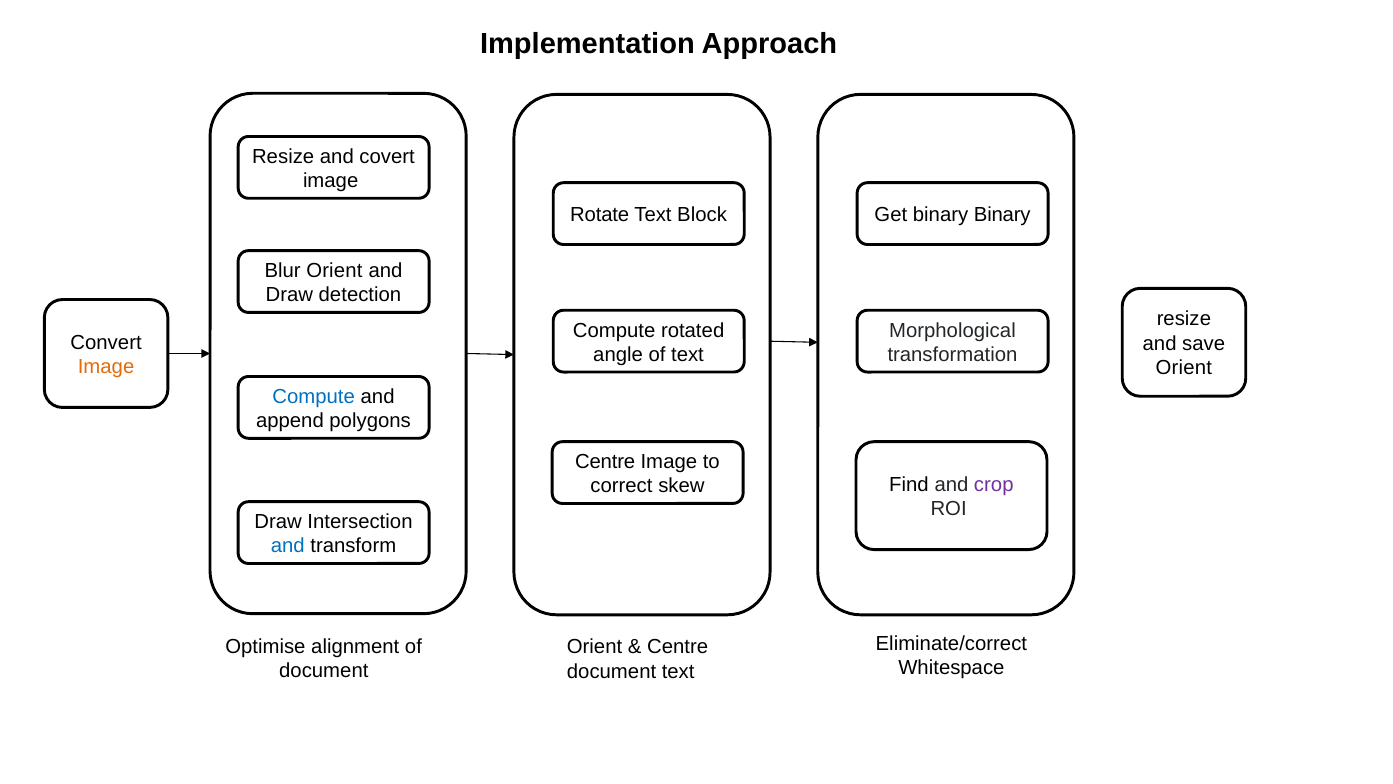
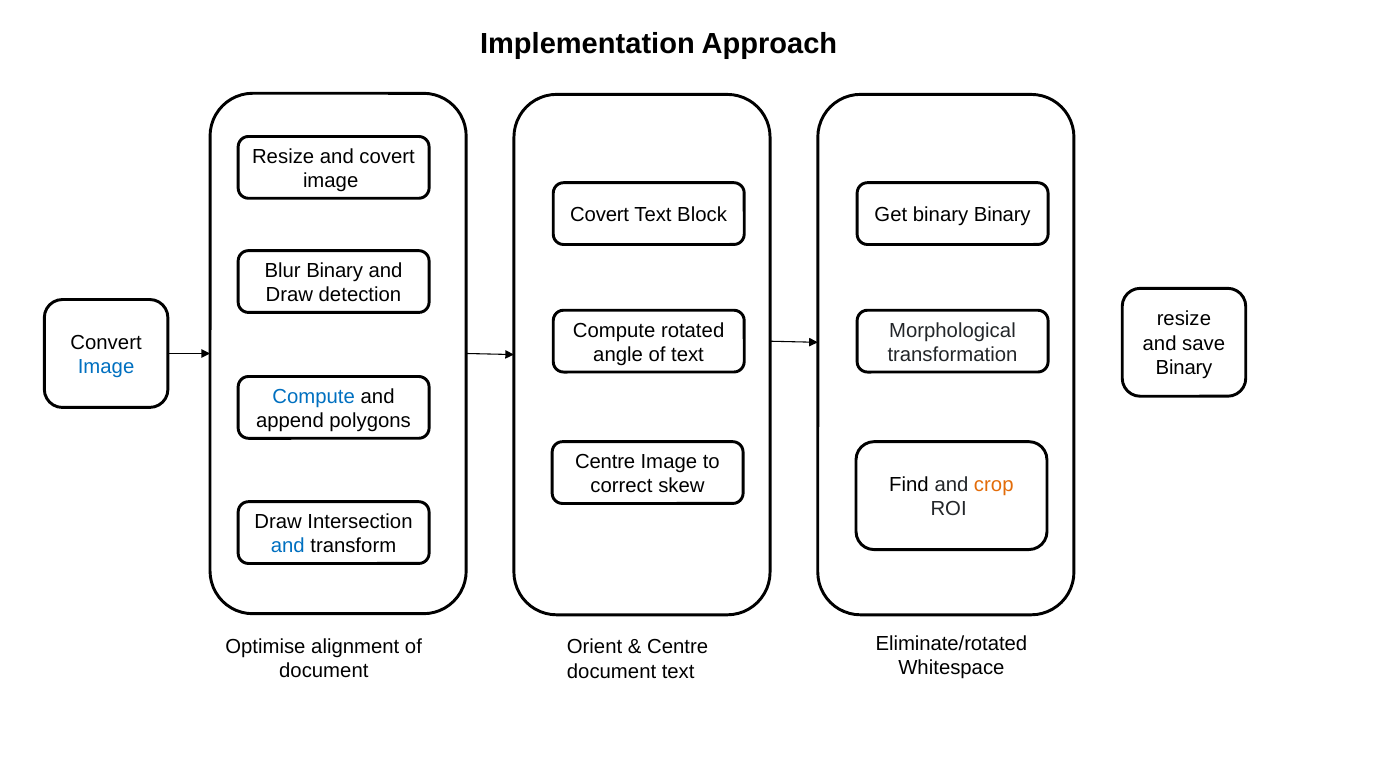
Rotate at (600, 215): Rotate -> Covert
Blur Orient: Orient -> Binary
Image at (106, 367) colour: orange -> blue
Orient at (1184, 368): Orient -> Binary
crop colour: purple -> orange
Eliminate/correct: Eliminate/correct -> Eliminate/rotated
